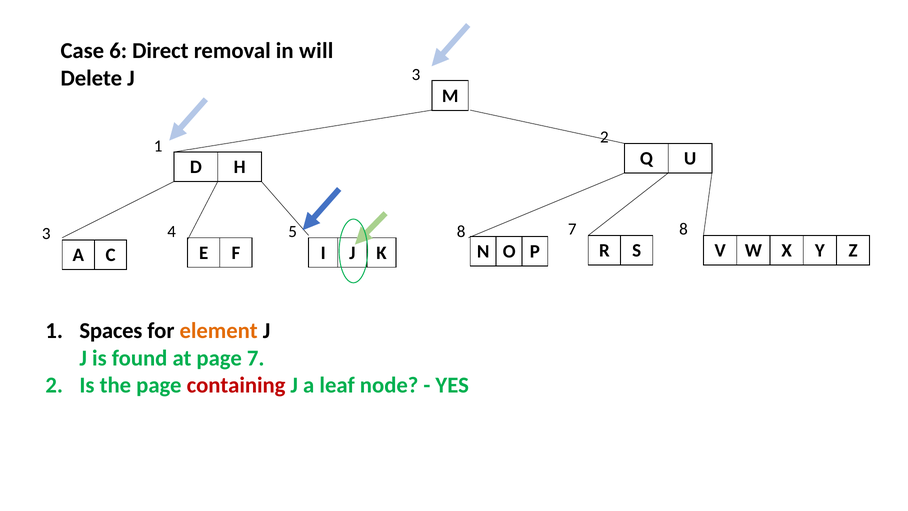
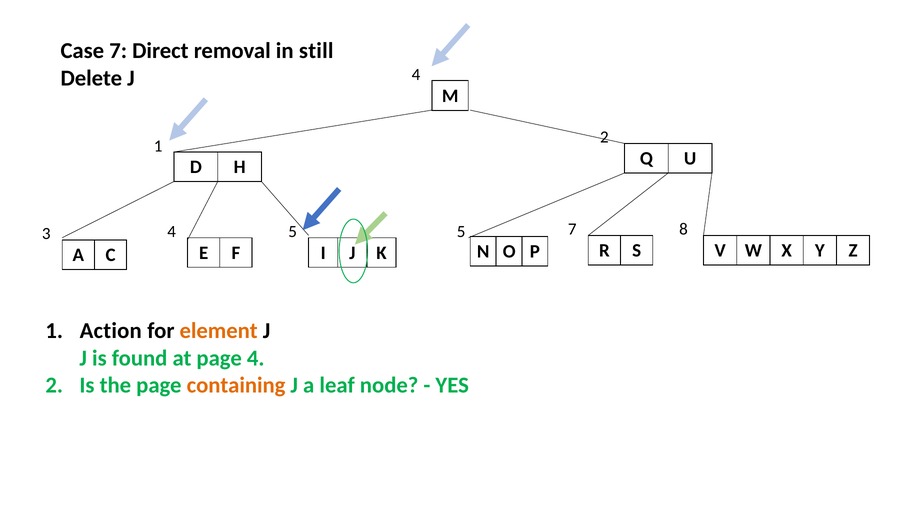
Case 6: 6 -> 7
will: will -> still
J 3: 3 -> 4
5 8: 8 -> 5
Spaces: Spaces -> Action
page 7: 7 -> 4
containing colour: red -> orange
